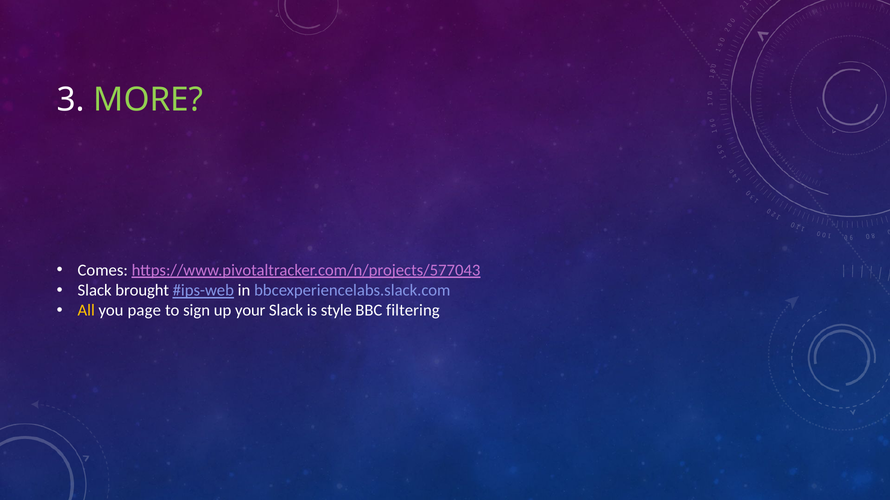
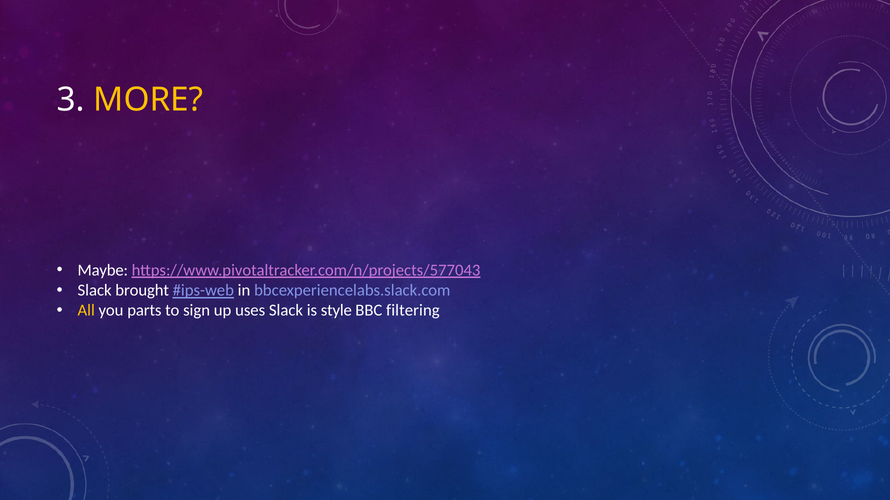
MORE colour: light green -> yellow
Comes: Comes -> Maybe
page: page -> parts
your: your -> uses
